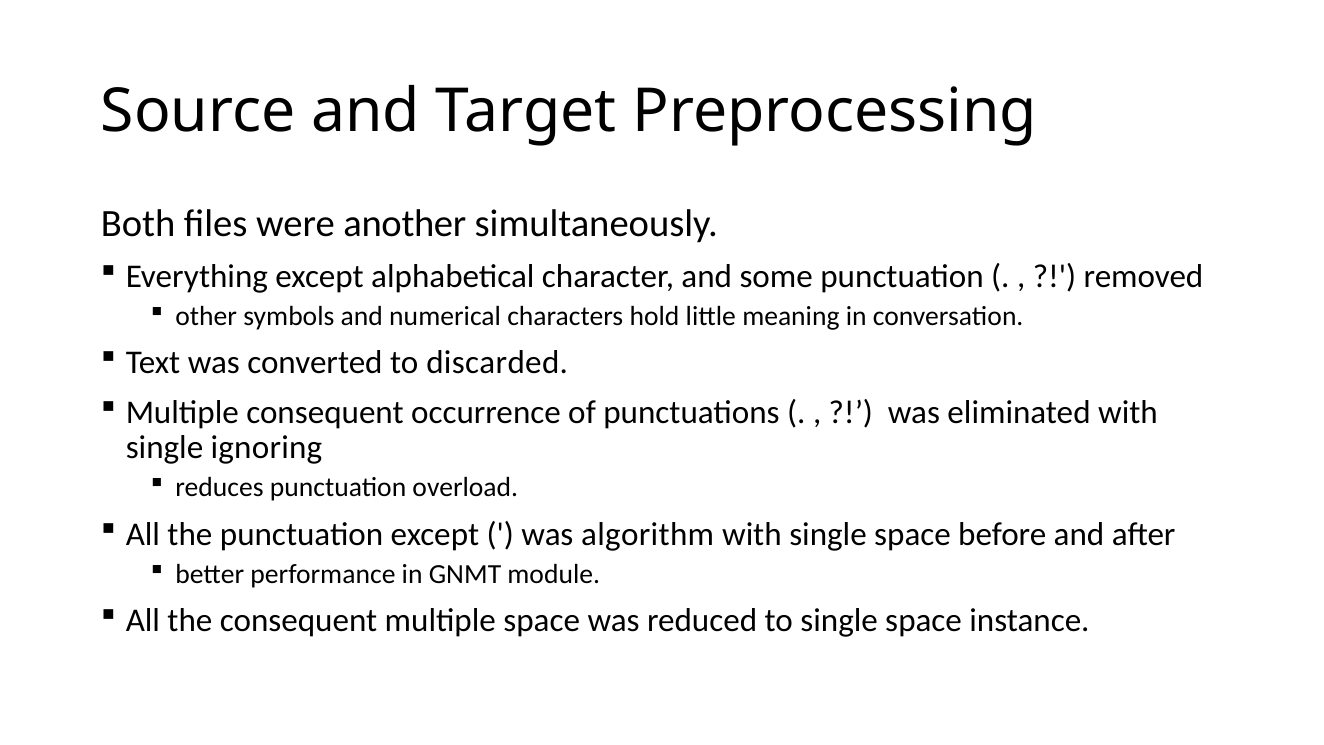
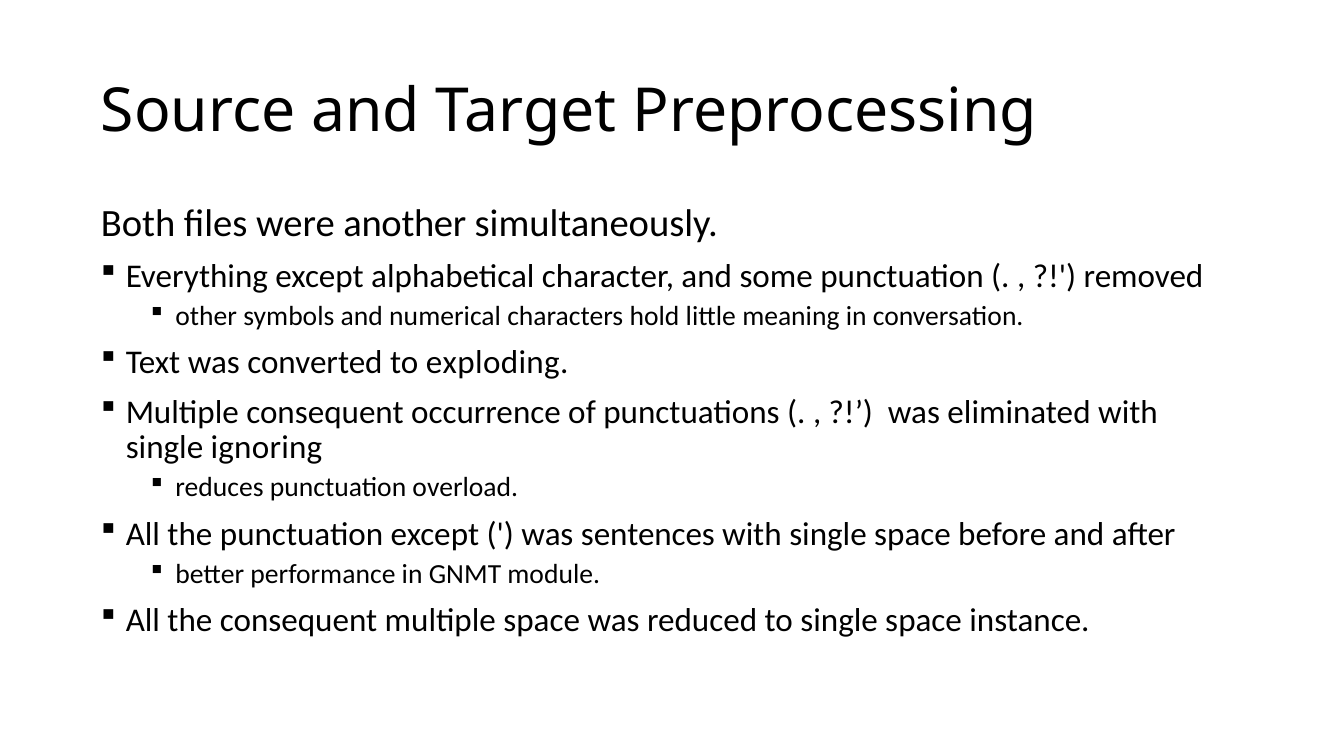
discarded: discarded -> exploding
algorithm: algorithm -> sentences
